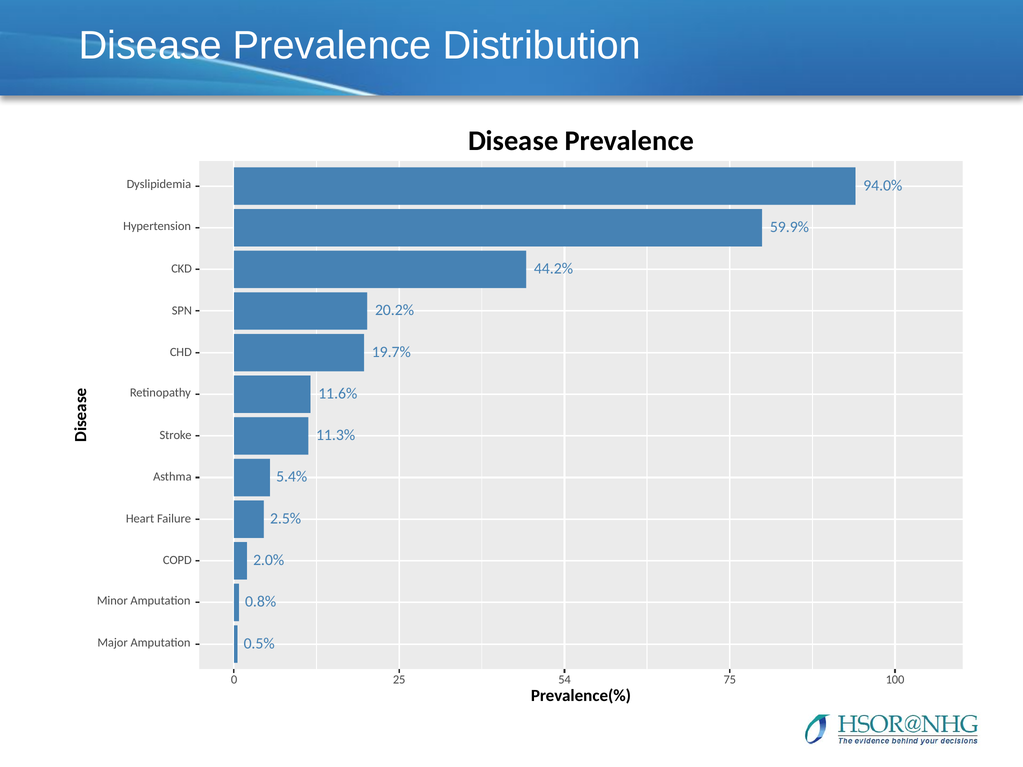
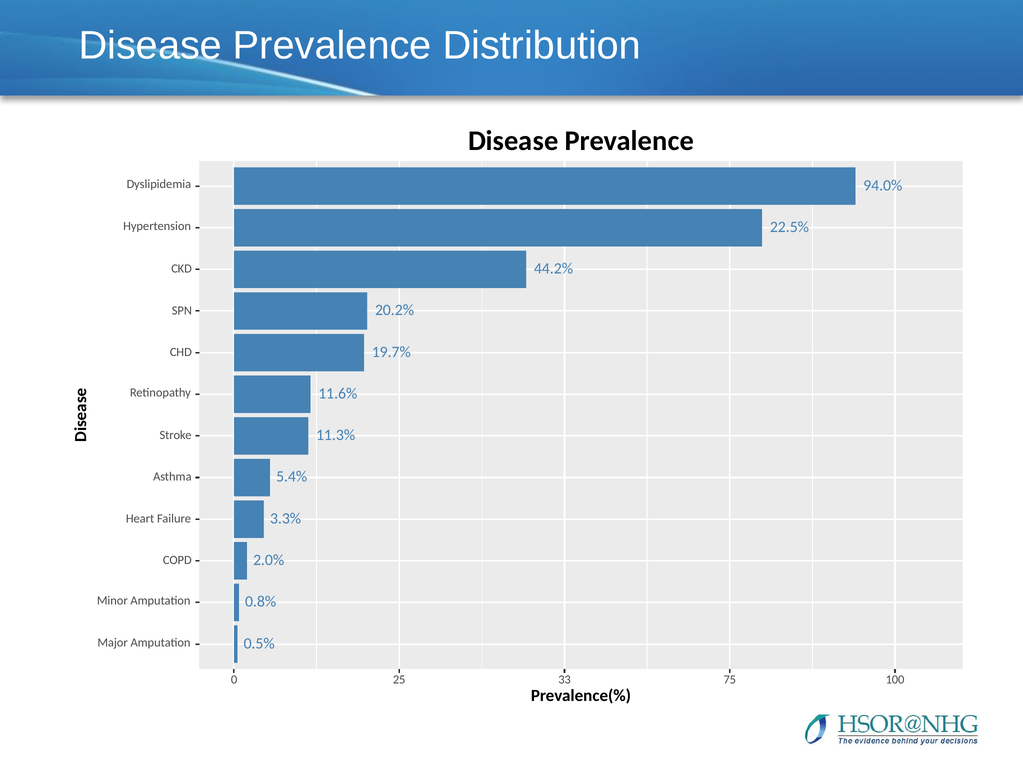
59.9%: 59.9% -> 22.5%
2.5%: 2.5% -> 3.3%
54: 54 -> 33
